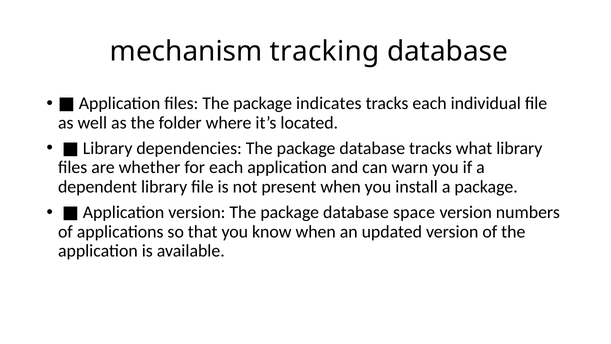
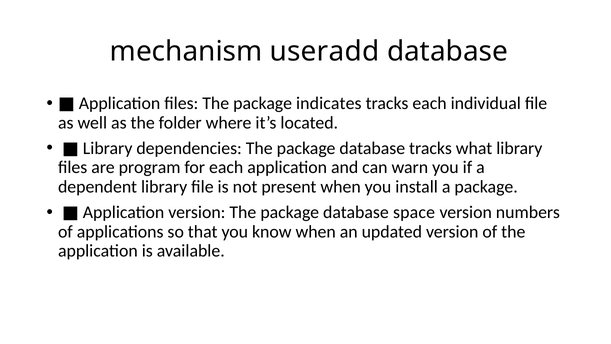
tracking: tracking -> useradd
whether: whether -> program
